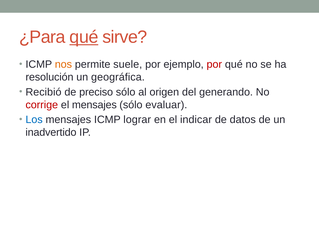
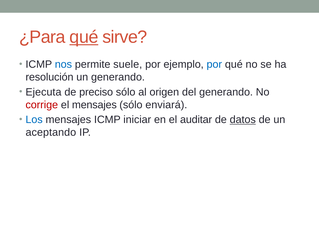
nos colour: orange -> blue
por at (214, 65) colour: red -> blue
un geográfica: geográfica -> generando
Recibió: Recibió -> Ejecuta
evaluar: evaluar -> enviará
lograr: lograr -> iniciar
indicar: indicar -> auditar
datos underline: none -> present
inadvertido: inadvertido -> aceptando
